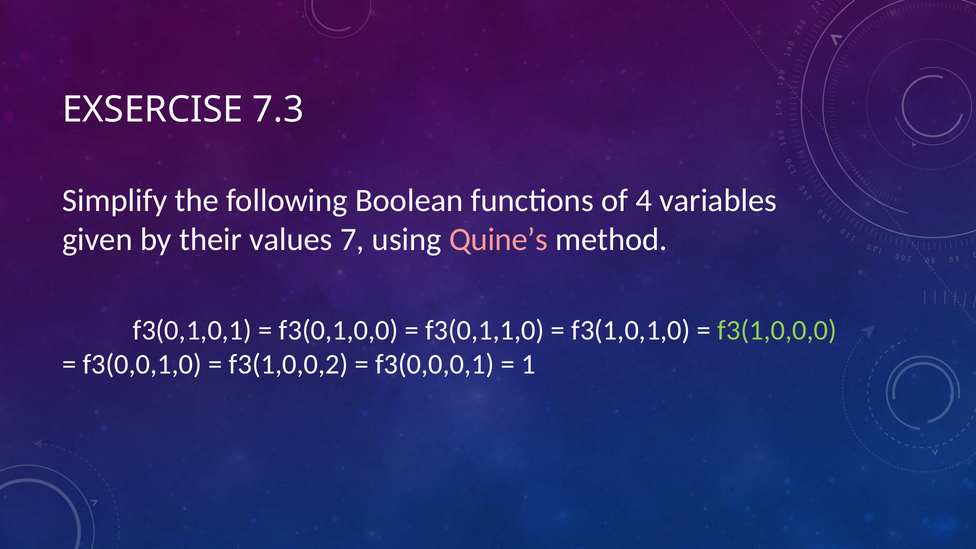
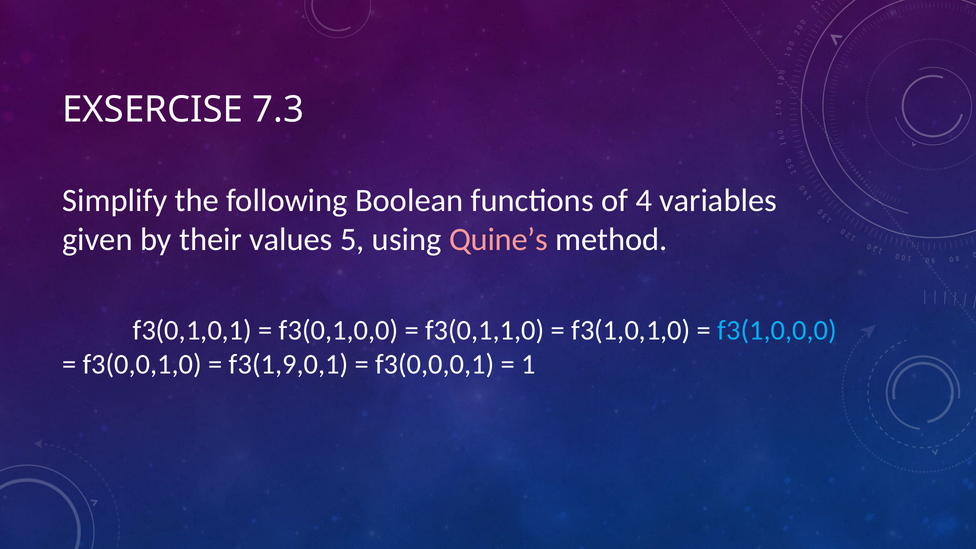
7: 7 -> 5
f3(1,0,0,0 colour: light green -> light blue
f3(1,0,0,2: f3(1,0,0,2 -> f3(1,9,0,1
